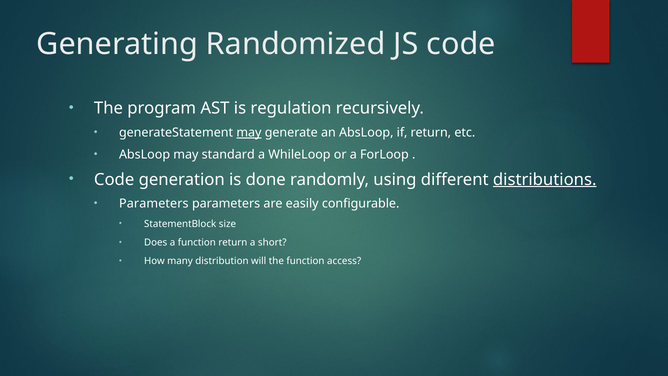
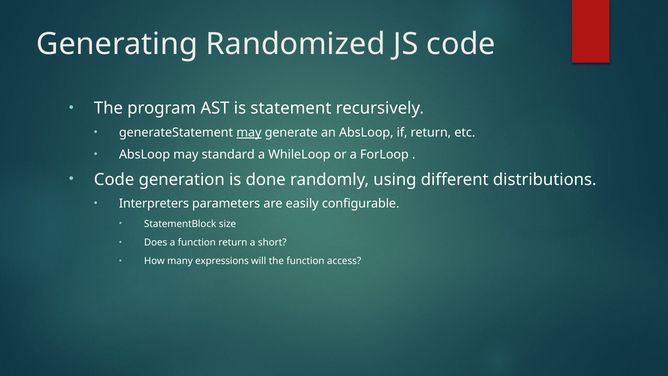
regulation: regulation -> statement
distributions underline: present -> none
Parameters at (154, 204): Parameters -> Interpreters
distribution: distribution -> expressions
